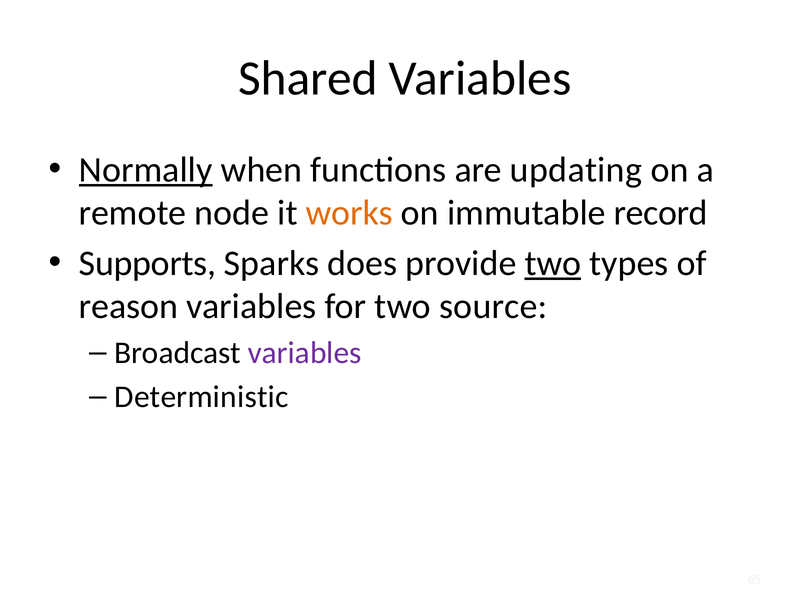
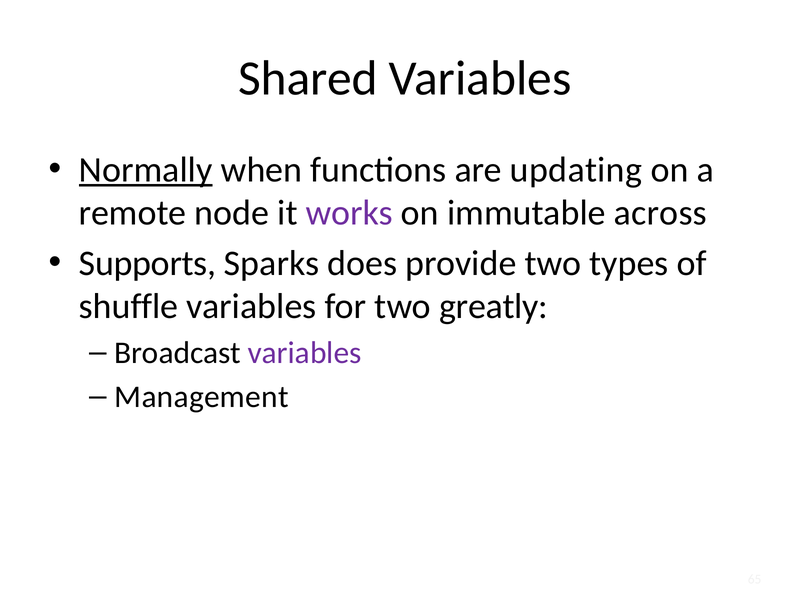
works colour: orange -> purple
record: record -> across
two at (553, 264) underline: present -> none
reason: reason -> shuffle
source: source -> greatly
Deterministic: Deterministic -> Management
